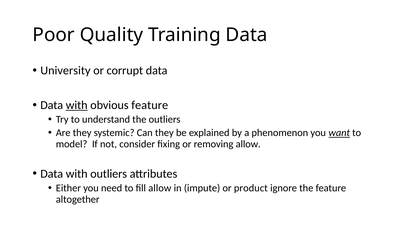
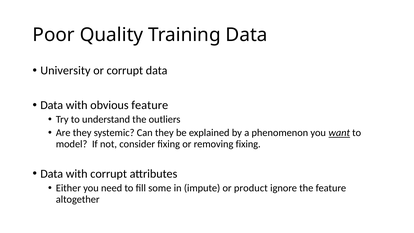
with at (77, 105) underline: present -> none
removing allow: allow -> fixing
with outliers: outliers -> corrupt
fill allow: allow -> some
